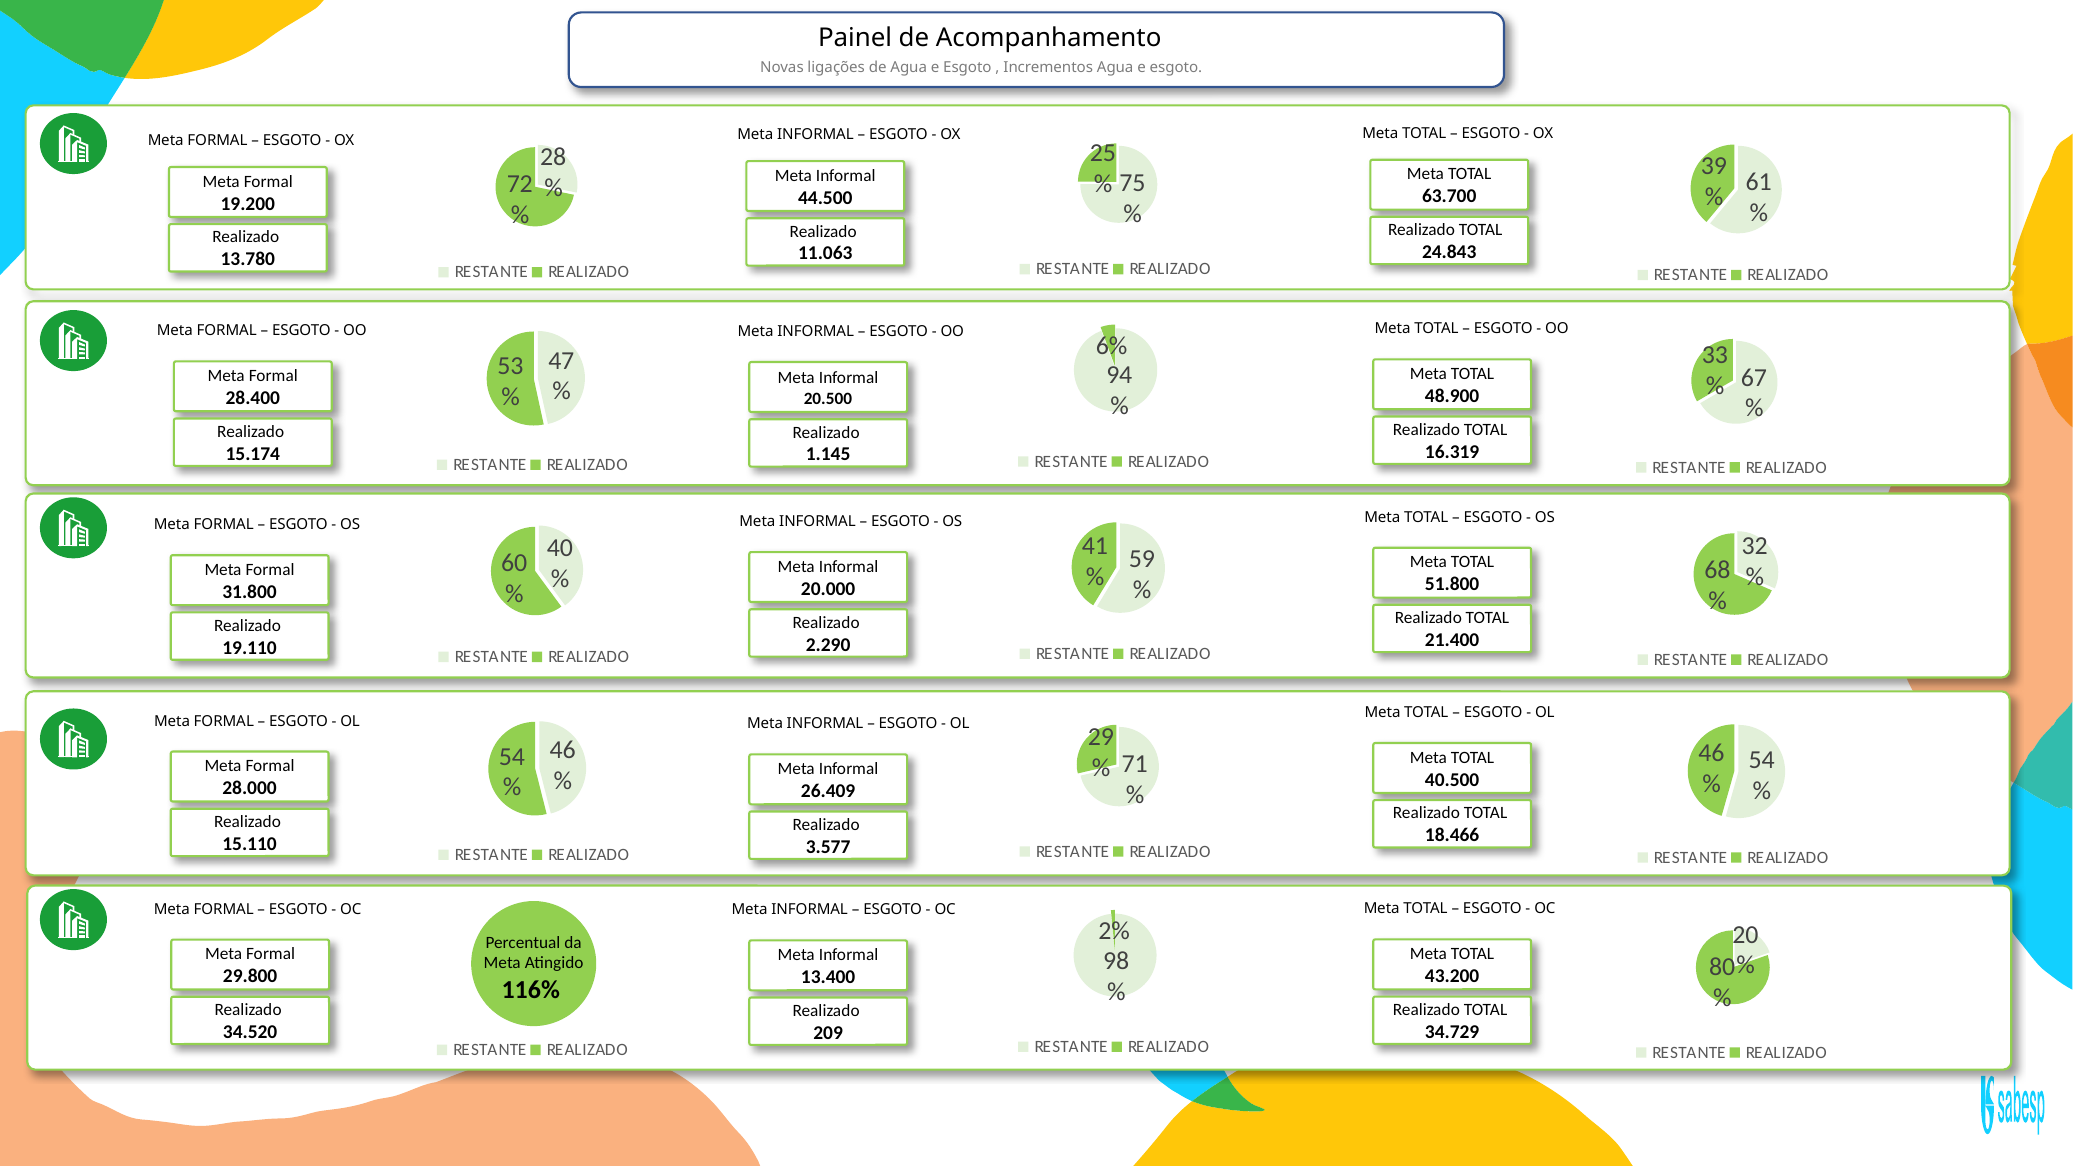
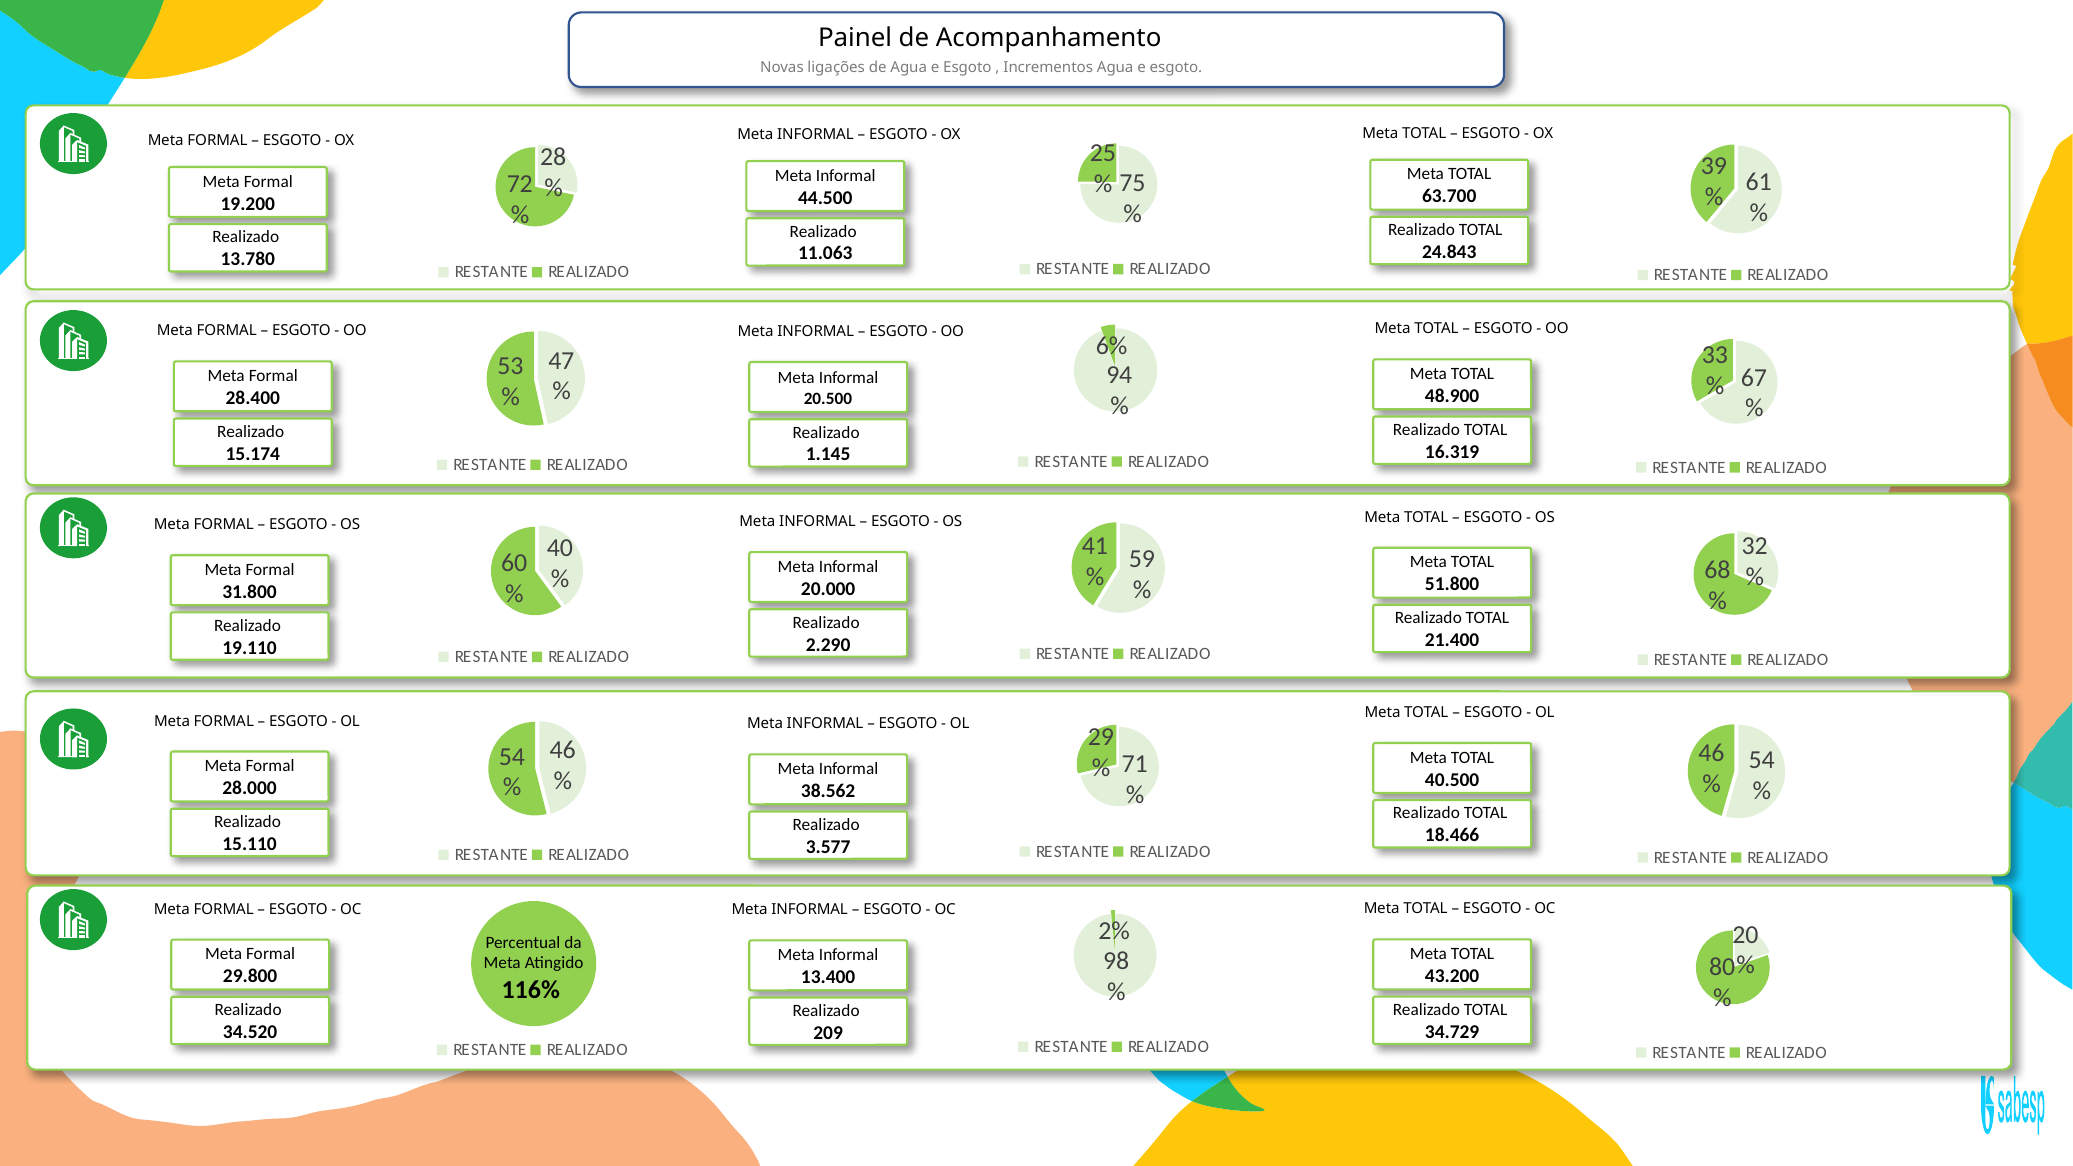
26.409: 26.409 -> 38.562
